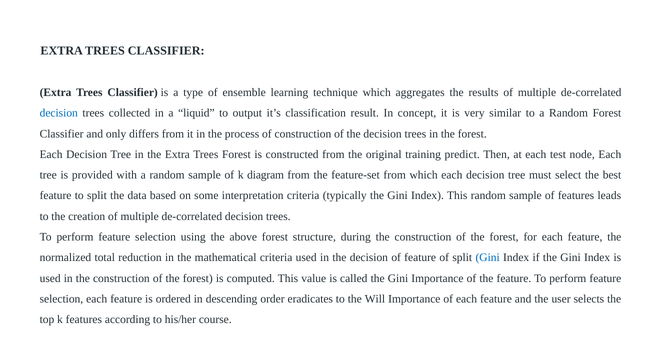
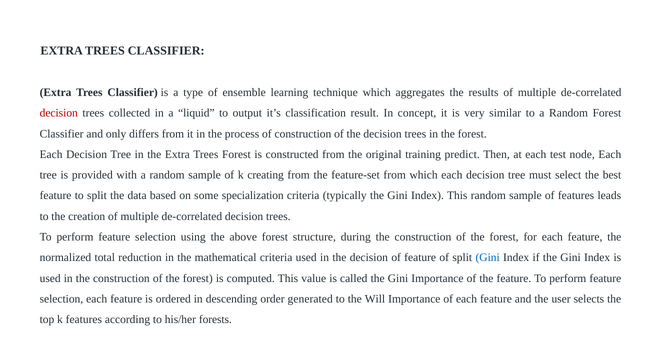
decision at (59, 113) colour: blue -> red
diagram: diagram -> creating
interpretation: interpretation -> specialization
eradicates: eradicates -> generated
course: course -> forests
